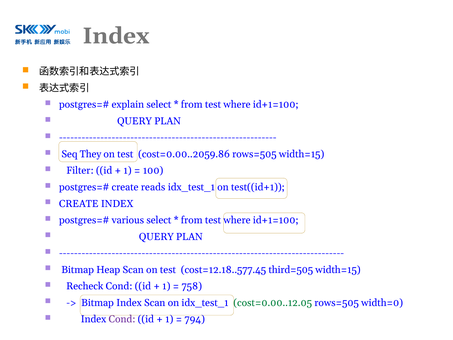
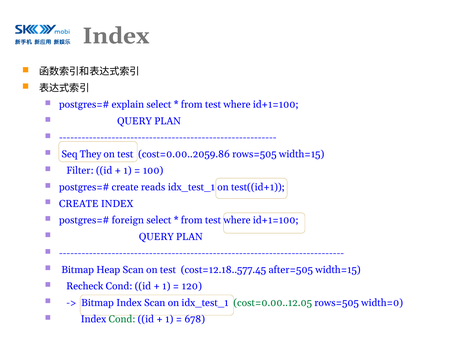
various: various -> foreign
third=505: third=505 -> after=505
758: 758 -> 120
Cond at (122, 319) colour: purple -> green
794: 794 -> 678
